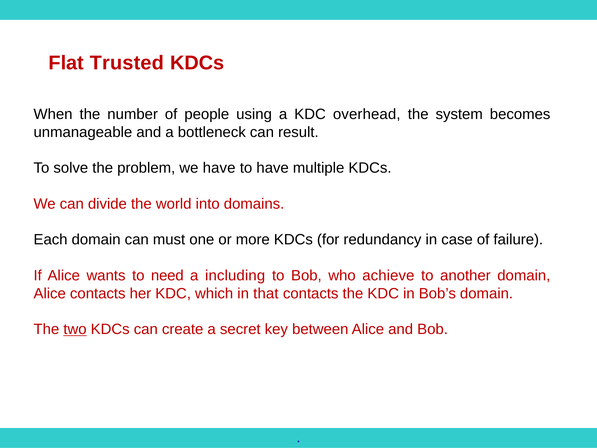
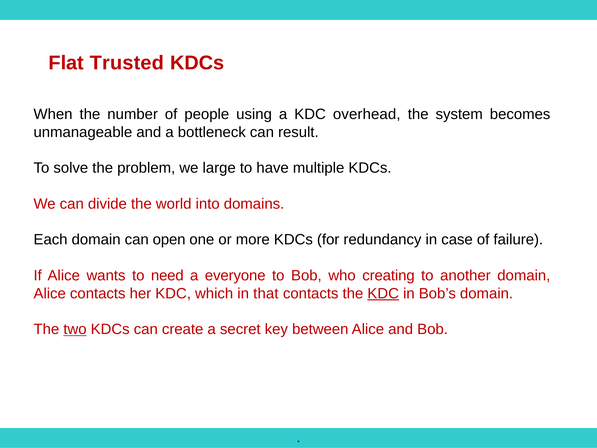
we have: have -> large
must: must -> open
including: including -> everyone
achieve: achieve -> creating
KDC at (383, 293) underline: none -> present
